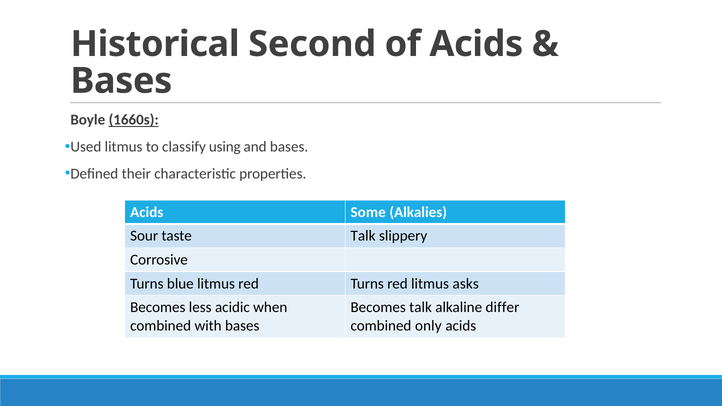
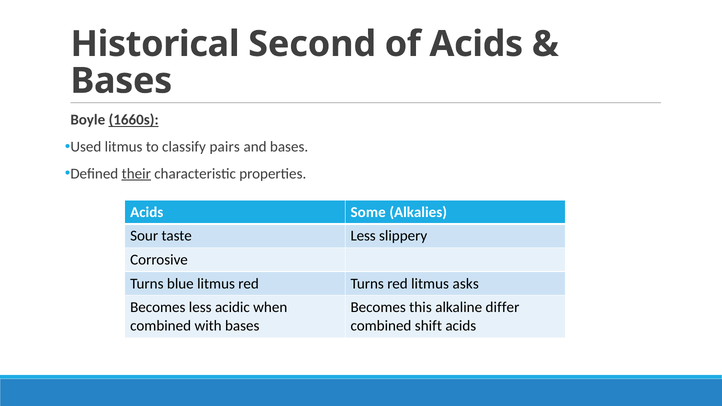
using: using -> pairs
their underline: none -> present
taste Talk: Talk -> Less
Becomes talk: talk -> this
only: only -> shift
